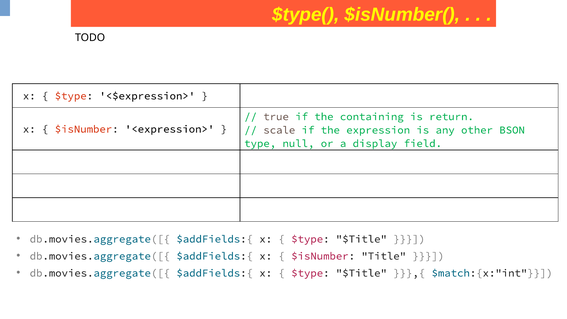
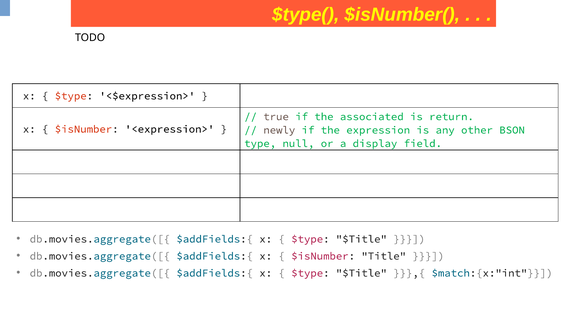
containing: containing -> associated
scale: scale -> newly
